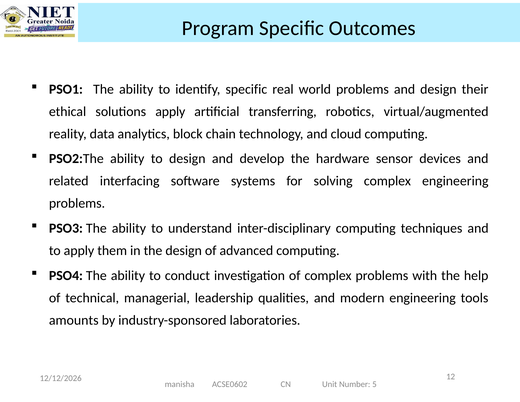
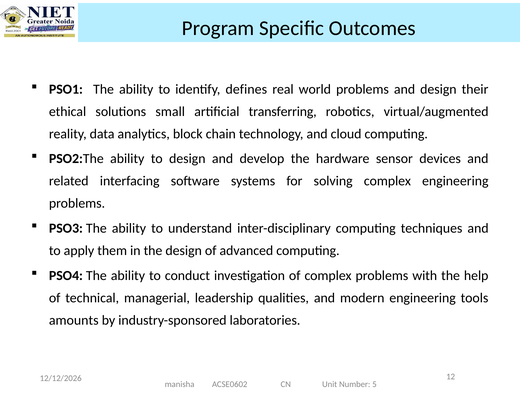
identify specific: specific -> defines
solutions apply: apply -> small
